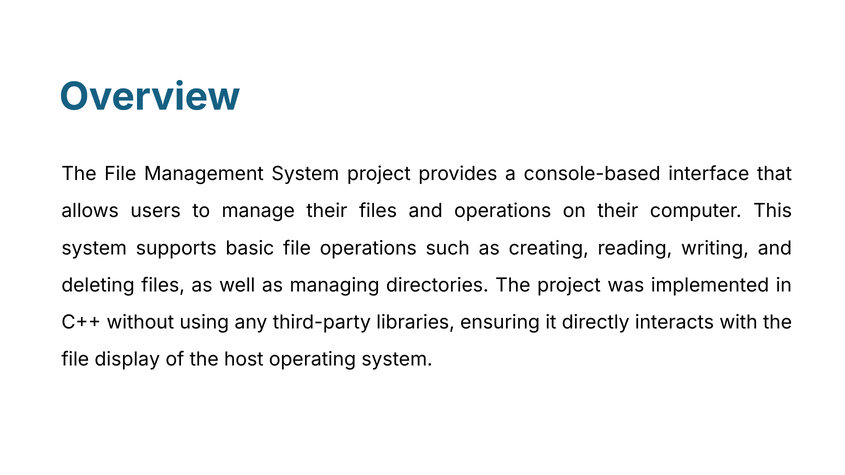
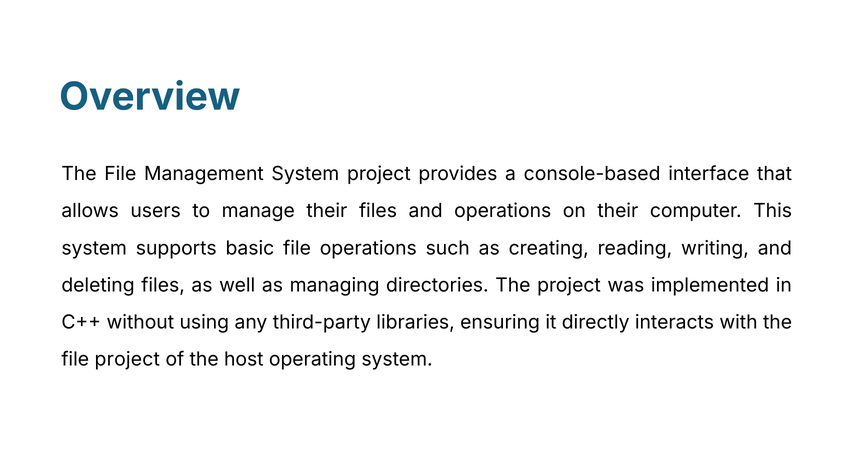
file display: display -> project
